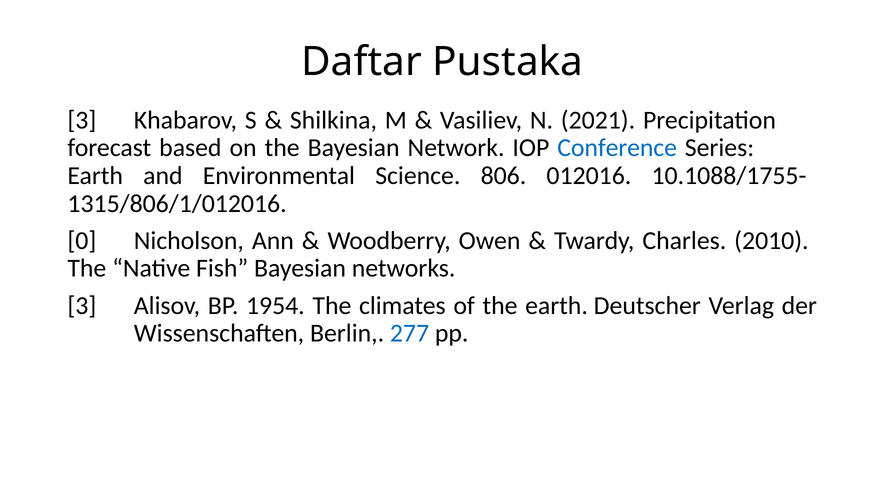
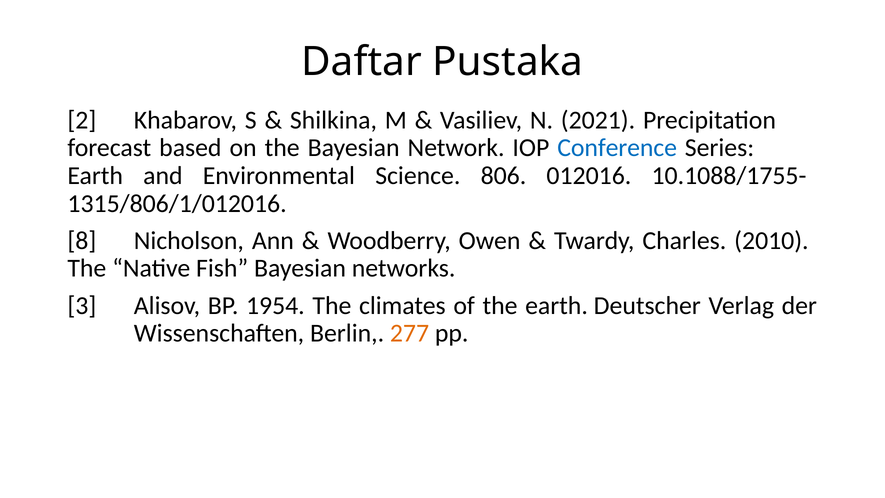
3 at (82, 120): 3 -> 2
0: 0 -> 8
277 colour: blue -> orange
